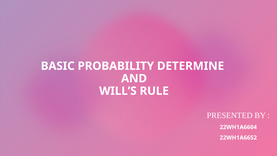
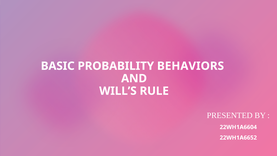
DETERMINE: DETERMINE -> BEHAVIORS
